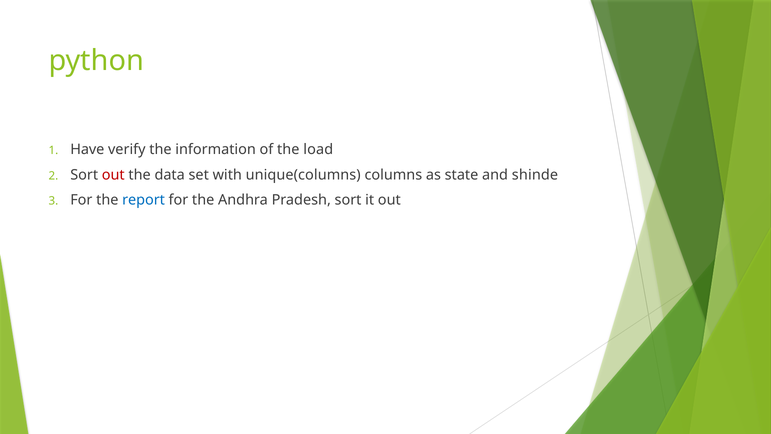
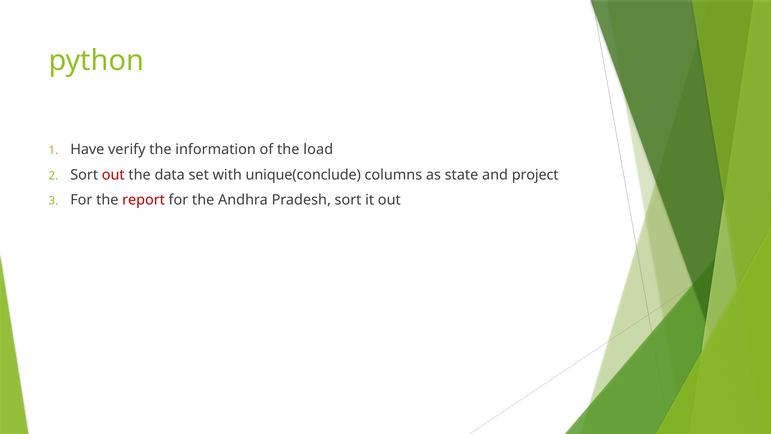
unique(columns: unique(columns -> unique(conclude
shinde: shinde -> project
report colour: blue -> red
